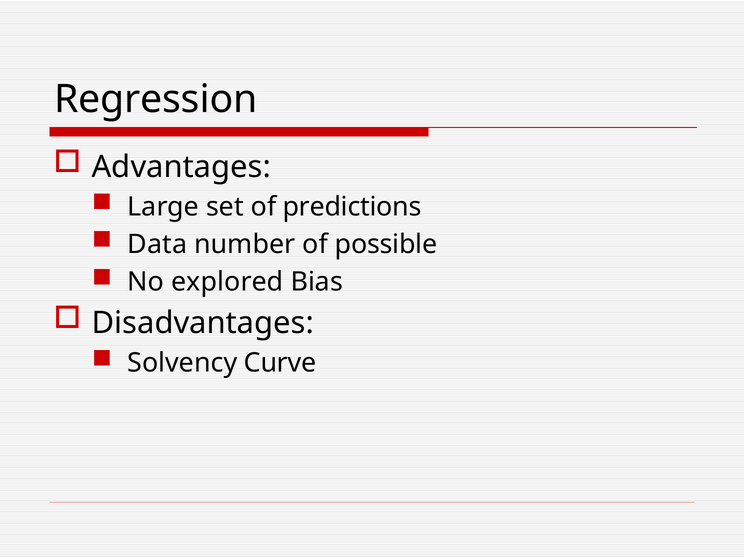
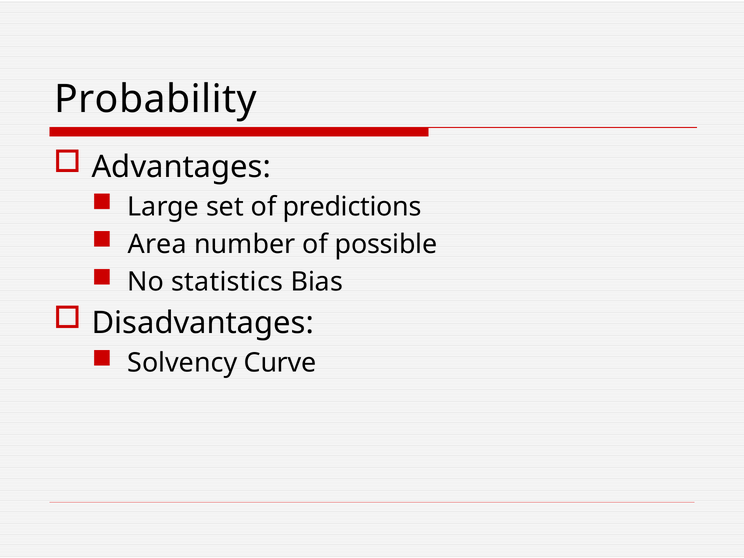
Regression: Regression -> Probability
Data: Data -> Area
explored: explored -> statistics
